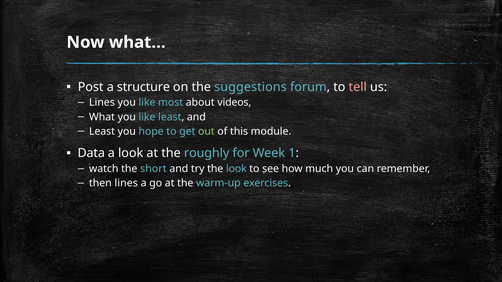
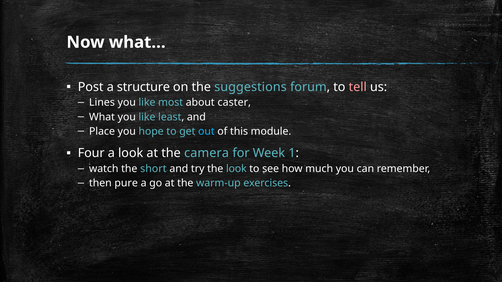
videos: videos -> caster
Least at (102, 132): Least -> Place
out colour: light green -> light blue
Data: Data -> Four
roughly: roughly -> camera
then lines: lines -> pure
